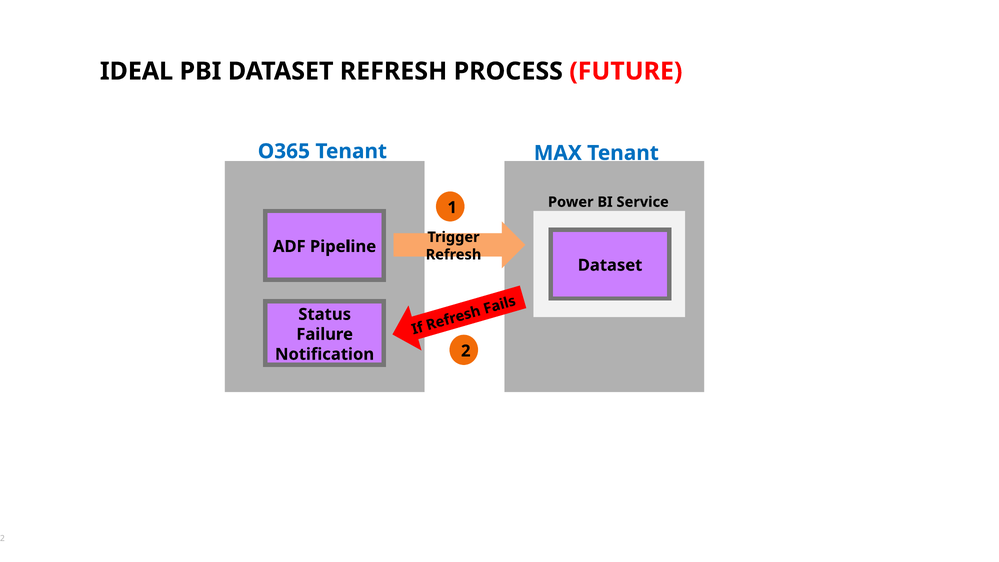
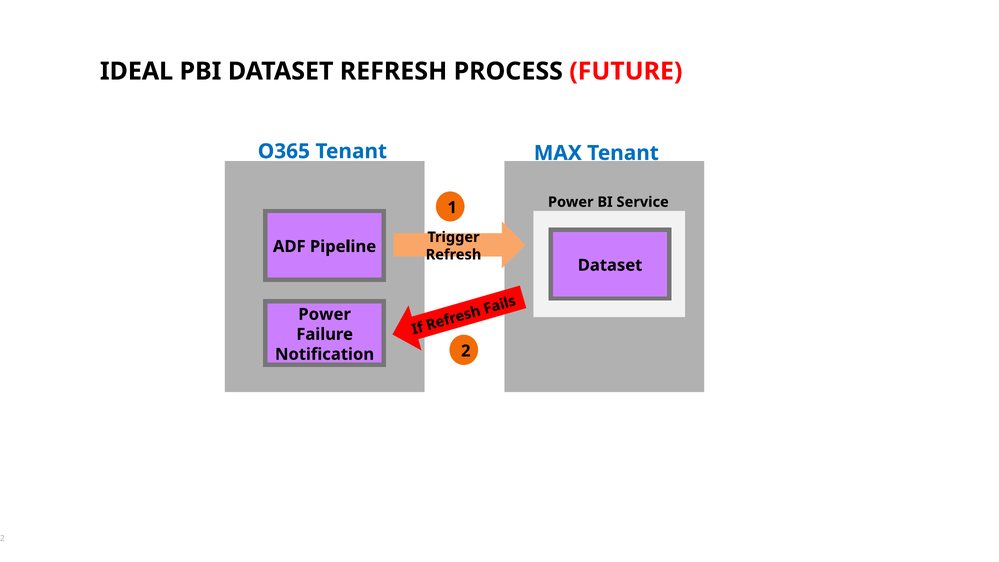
Status at (325, 314): Status -> Power
